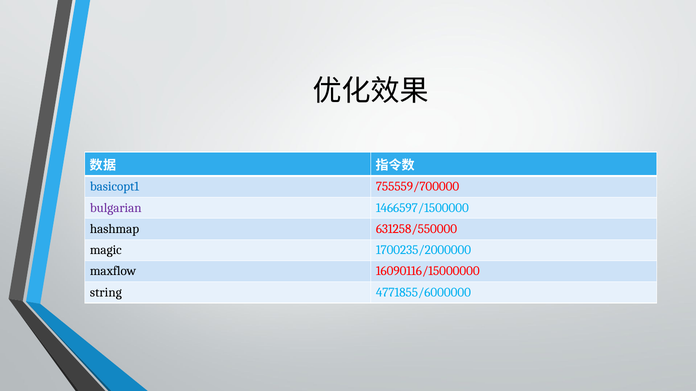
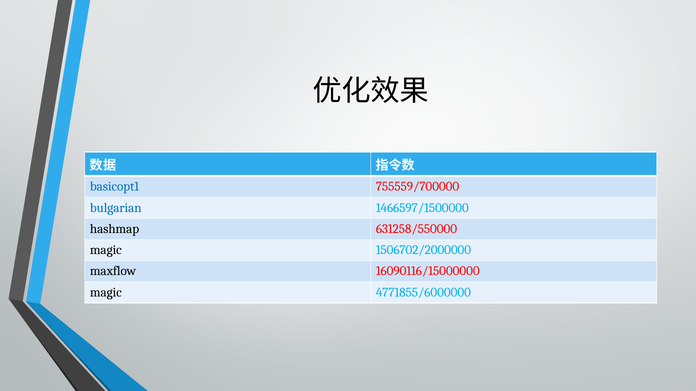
bulgarian colour: purple -> blue
1700235/2000000: 1700235/2000000 -> 1506702/2000000
string at (106, 293): string -> magic
